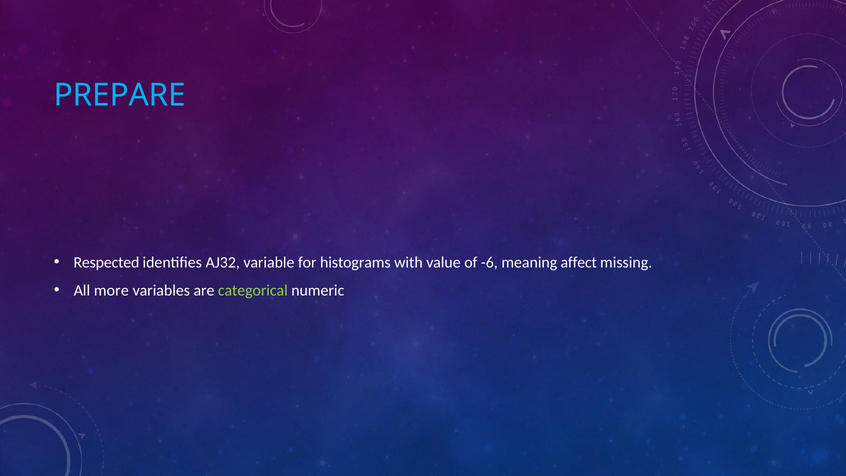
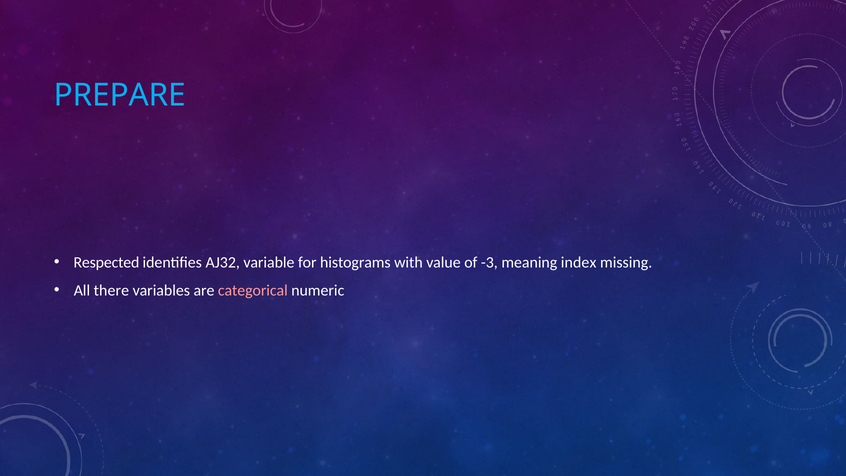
-6: -6 -> -3
affect: affect -> index
more: more -> there
categorical colour: light green -> pink
